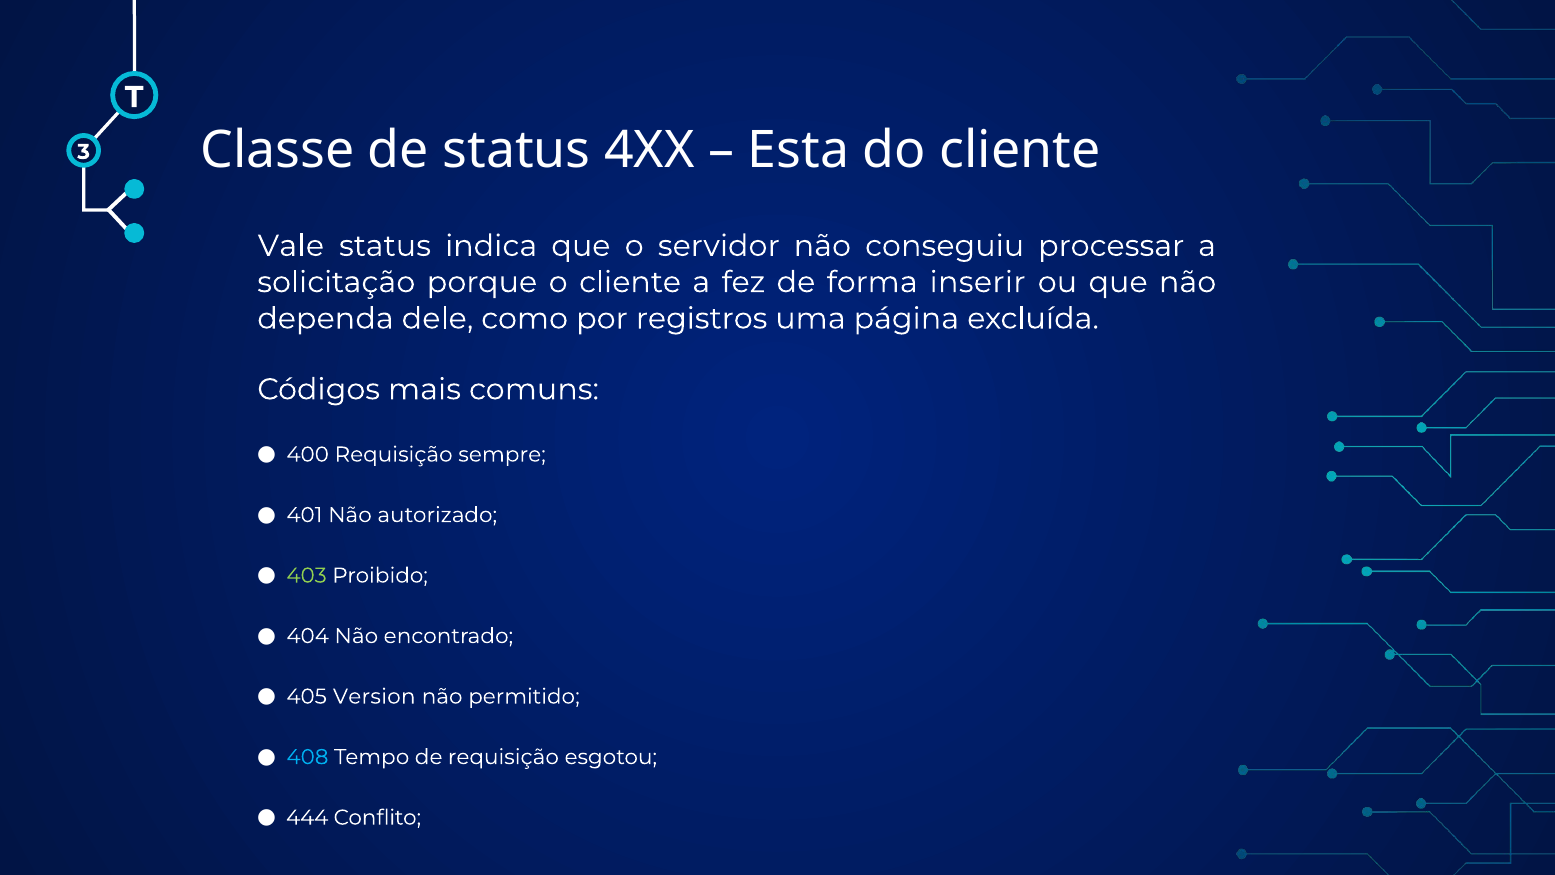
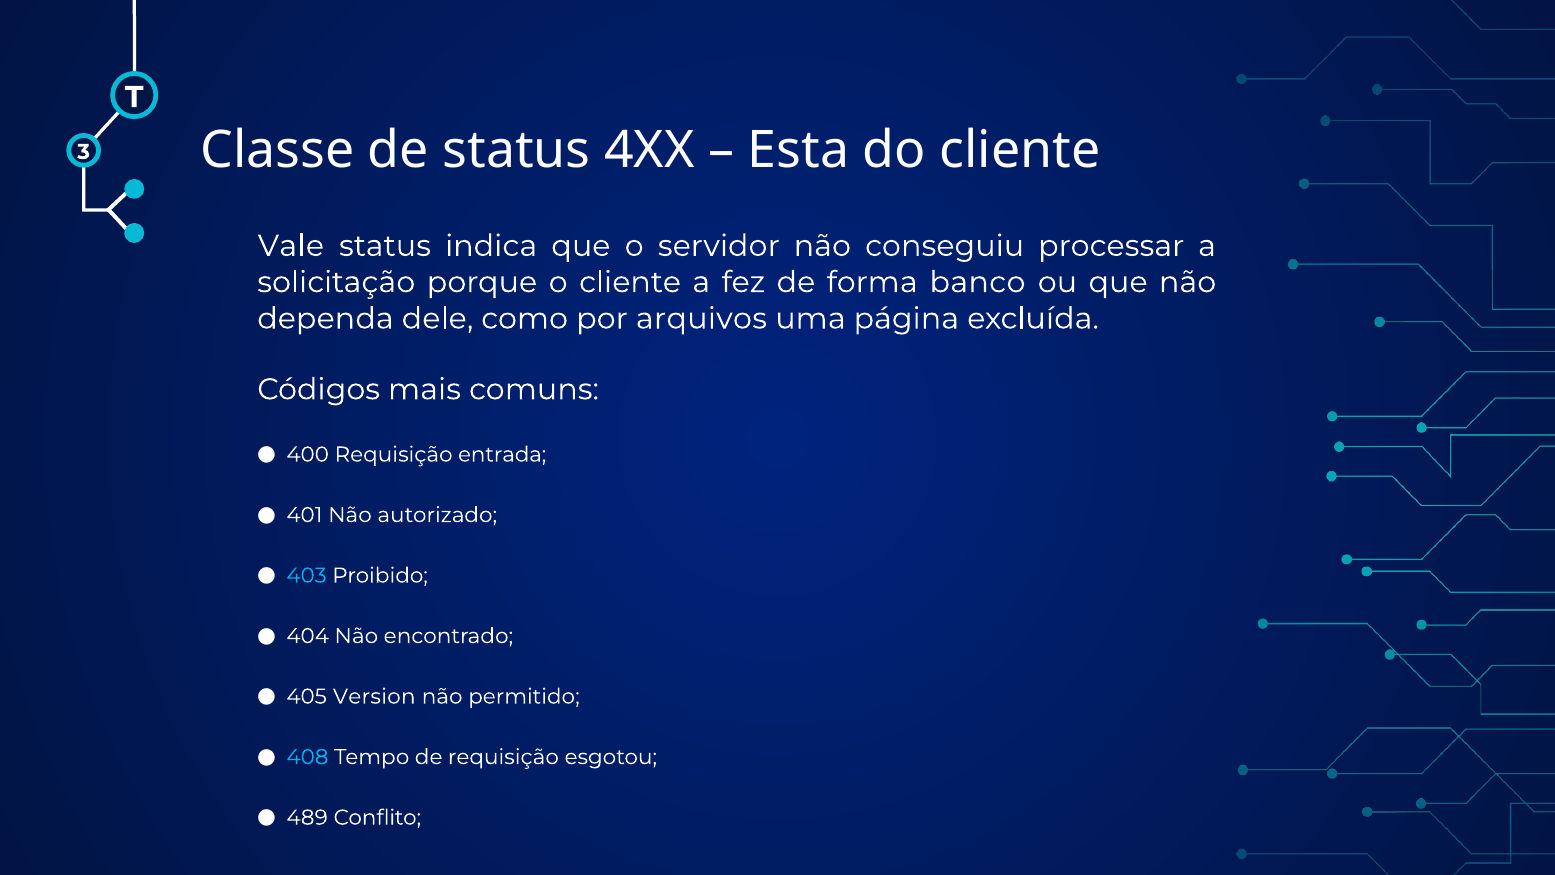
inserir: inserir -> banco
registros: registros -> arquivos
sempre: sempre -> entrada
403 colour: light green -> light blue
444: 444 -> 489
